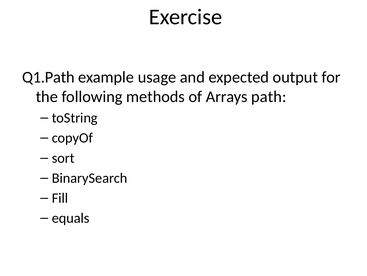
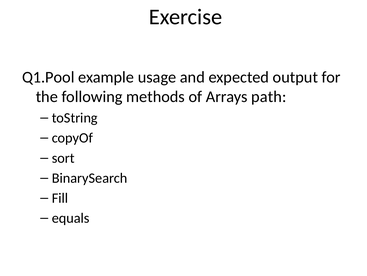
Q1.Path: Q1.Path -> Q1.Pool
